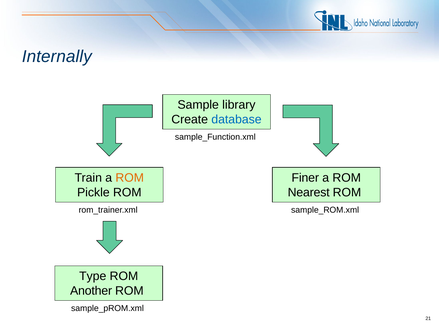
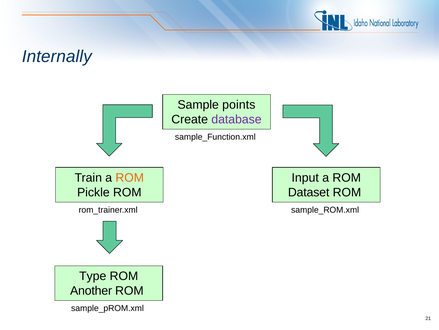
library: library -> points
database colour: blue -> purple
Finer: Finer -> Input
Nearest: Nearest -> Dataset
